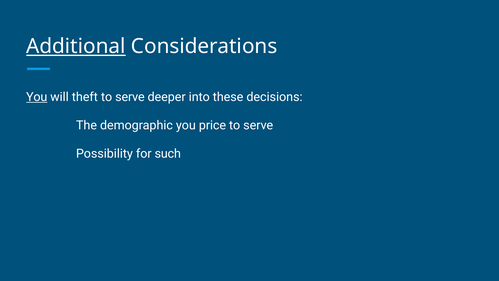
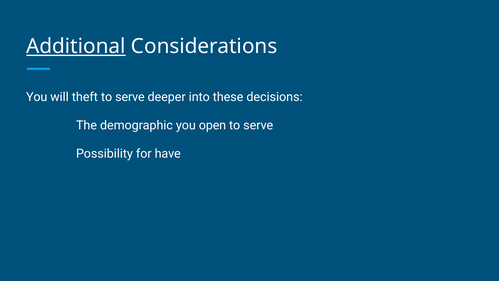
You at (37, 97) underline: present -> none
price: price -> open
such: such -> have
